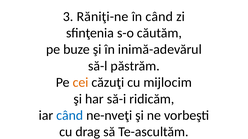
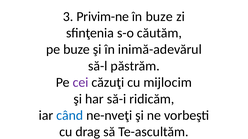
Răniţi-ne: Răniţi-ne -> Privim-ne
în când: când -> buze
cei colour: orange -> purple
